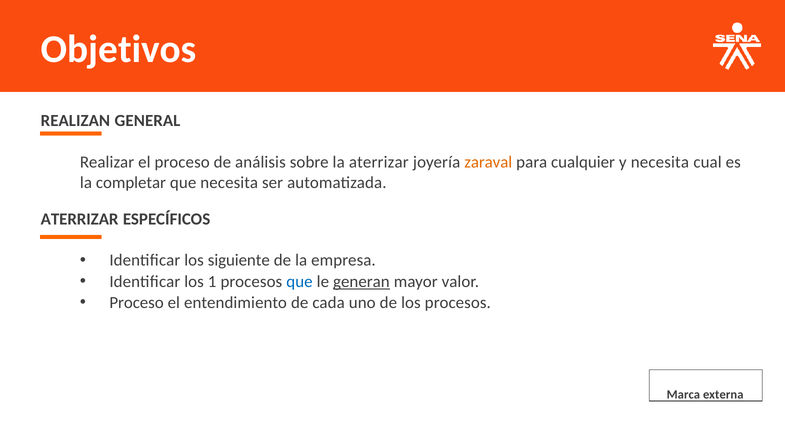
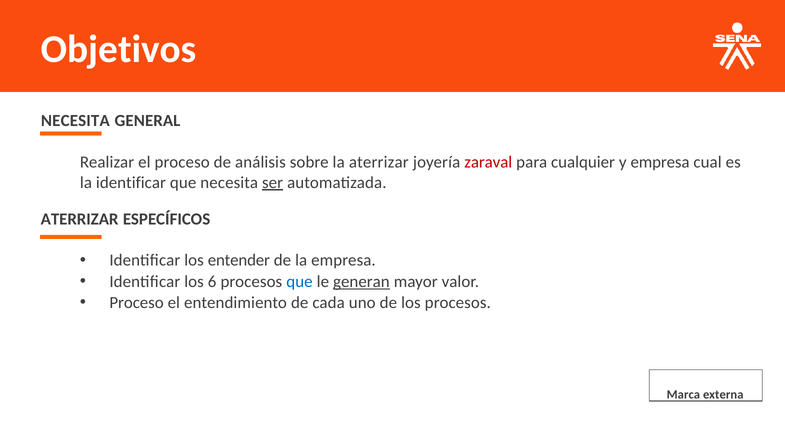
REALIZAN at (75, 121): REALIZAN -> NECESITA
zaraval colour: orange -> red
y necesita: necesita -> empresa
la completar: completar -> identificar
ser underline: none -> present
siguiente: siguiente -> entender
1: 1 -> 6
